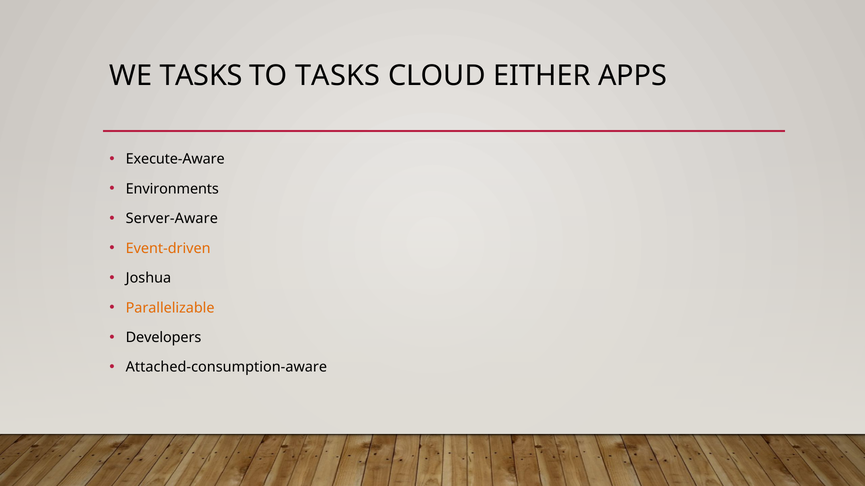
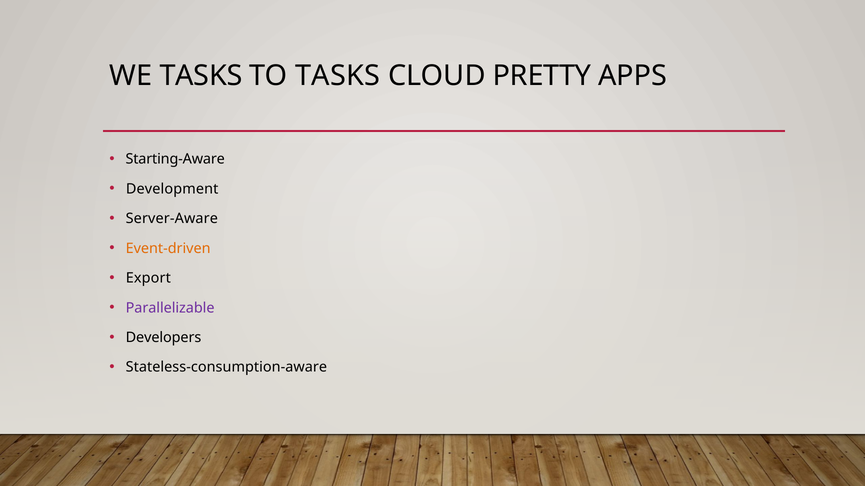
EITHER: EITHER -> PRETTY
Execute-Aware: Execute-Aware -> Starting-Aware
Environments: Environments -> Development
Joshua: Joshua -> Export
Parallelizable colour: orange -> purple
Attached-consumption-aware: Attached-consumption-aware -> Stateless-consumption-aware
